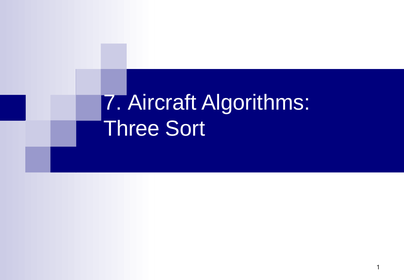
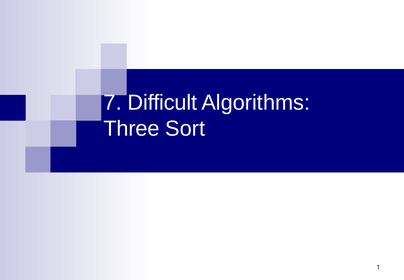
Aircraft: Aircraft -> Difficult
